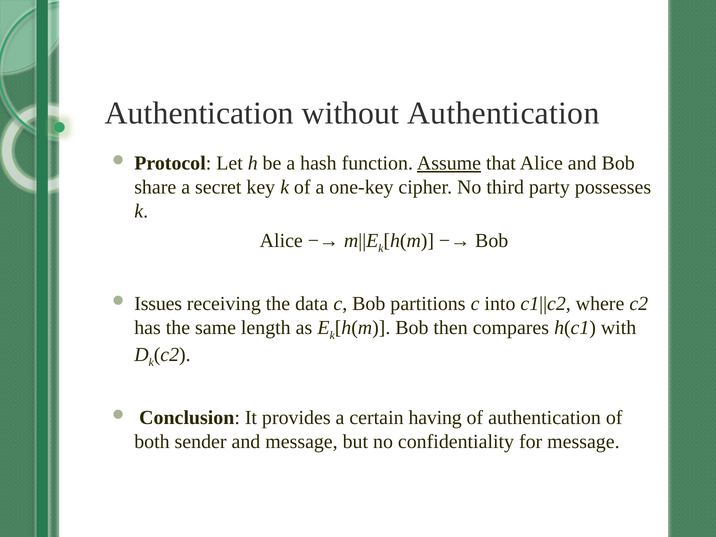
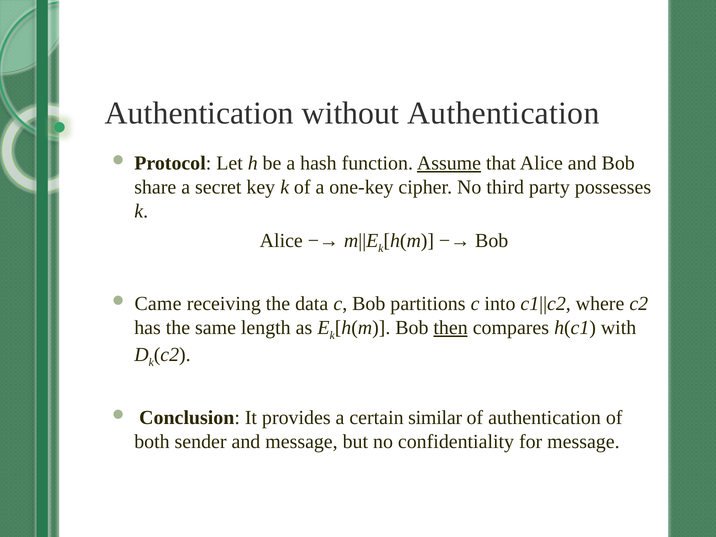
Issues: Issues -> Came
then underline: none -> present
having: having -> similar
